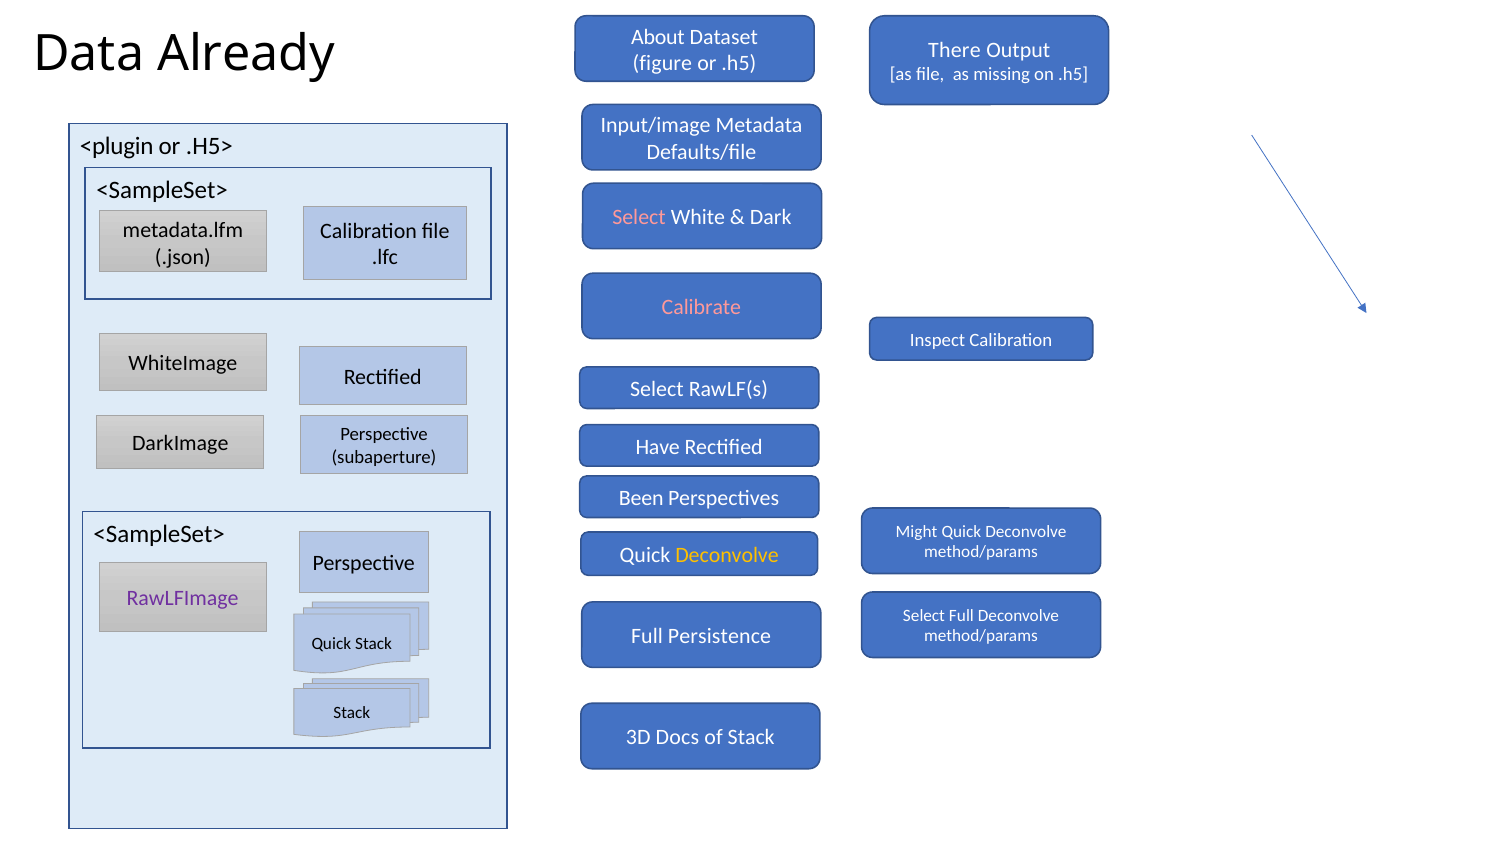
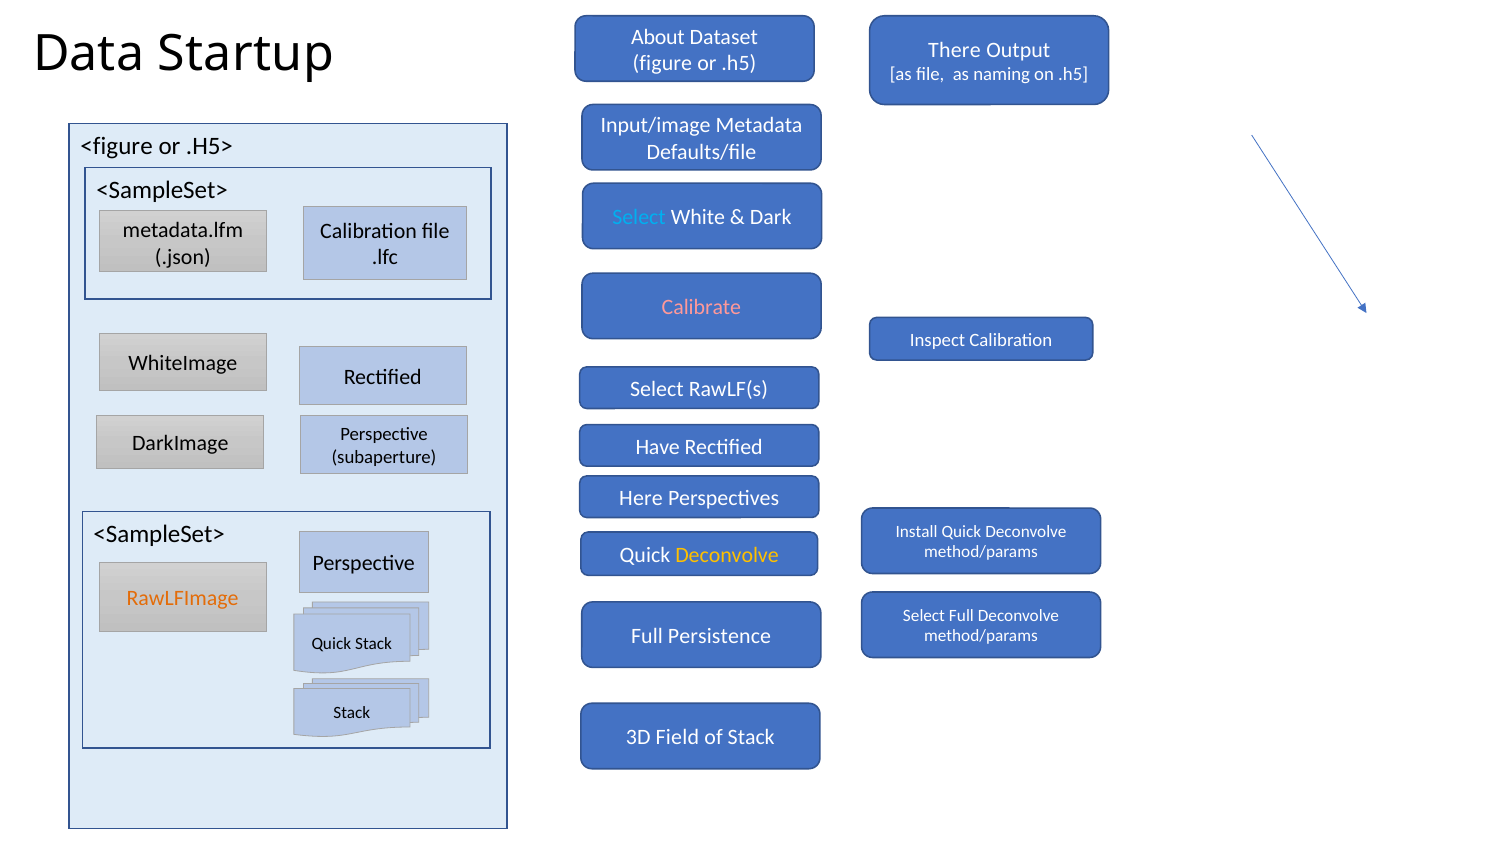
Already: Already -> Startup
missing: missing -> naming
<plugin: <plugin -> <figure
Select at (639, 217) colour: pink -> light blue
Been: Been -> Here
Might: Might -> Install
RawLFImage colour: purple -> orange
Docs: Docs -> Field
